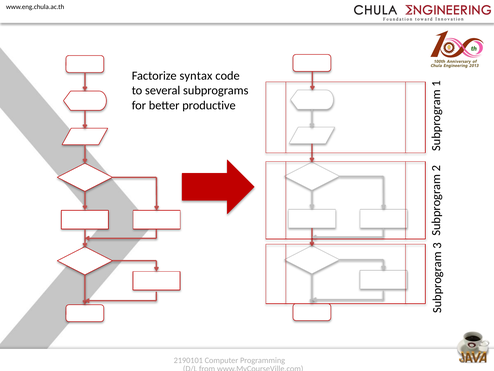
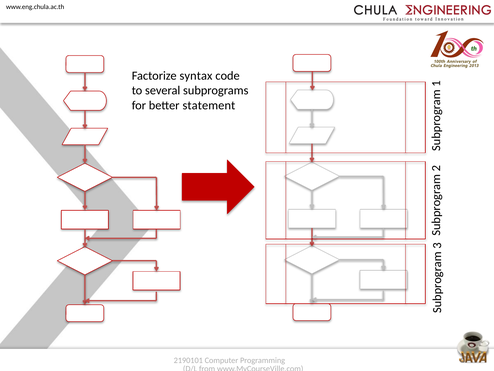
productive: productive -> statement
